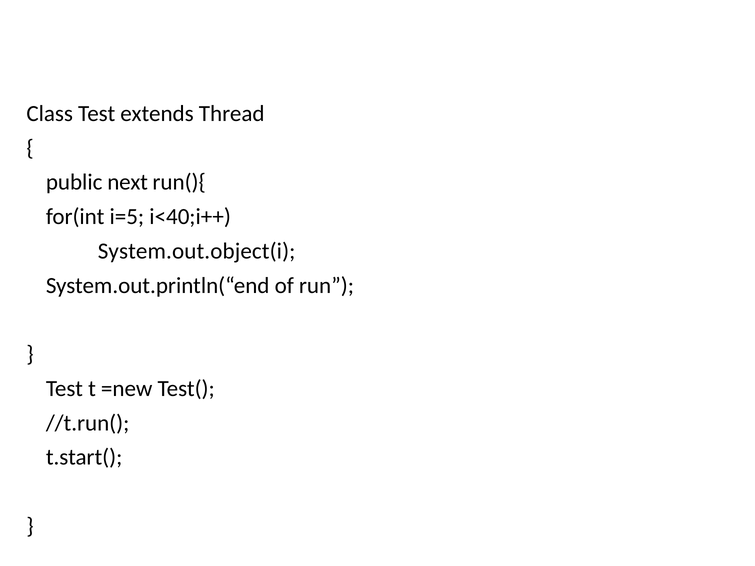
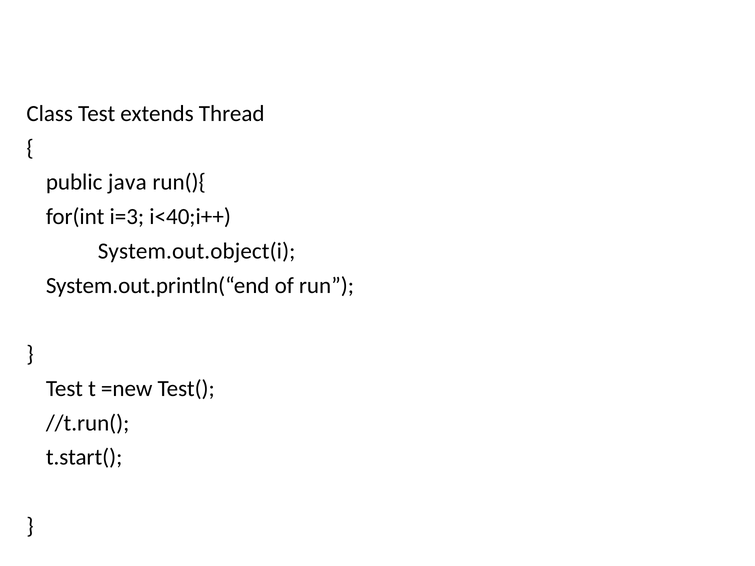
next: next -> java
i=5: i=5 -> i=3
